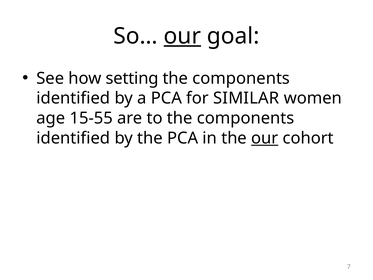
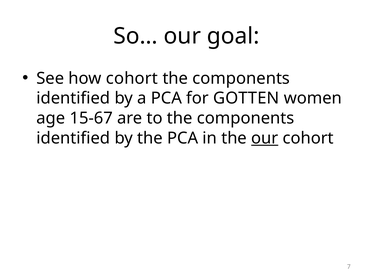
our at (182, 36) underline: present -> none
how setting: setting -> cohort
SIMILAR: SIMILAR -> GOTTEN
15-55: 15-55 -> 15-67
